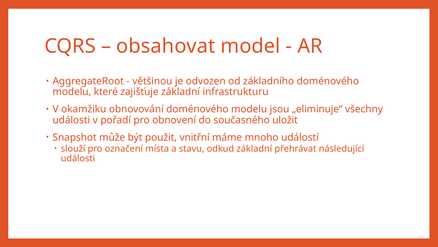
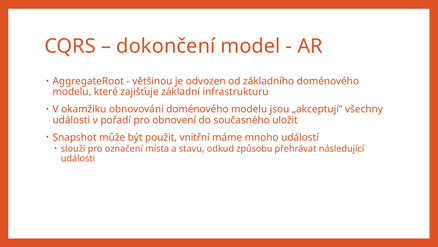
obsahovat: obsahovat -> dokončení
„eliminuje“: „eliminuje“ -> „akceptují“
odkud základní: základní -> způsobu
